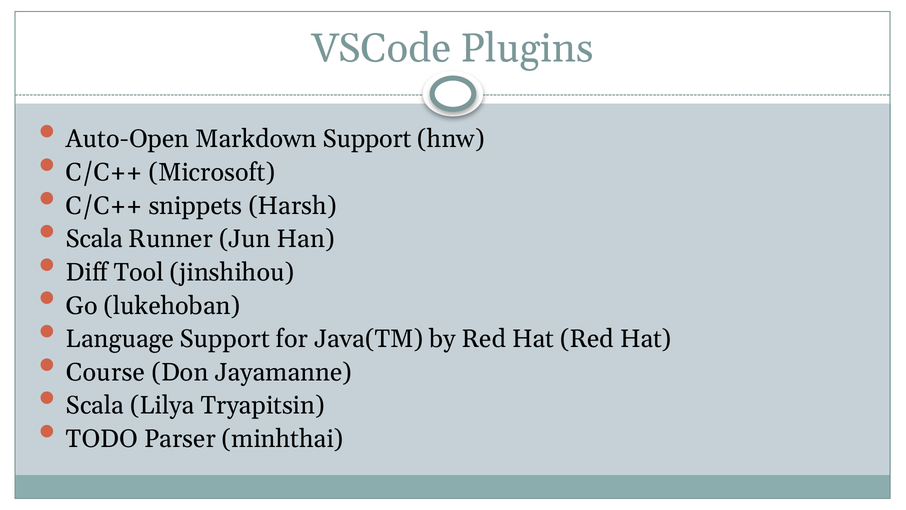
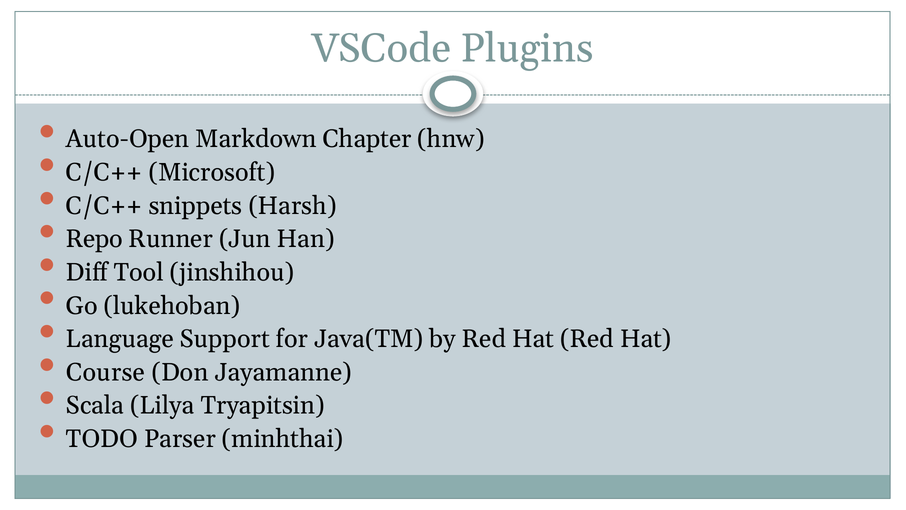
Markdown Support: Support -> Chapter
Scala at (94, 239): Scala -> Repo
